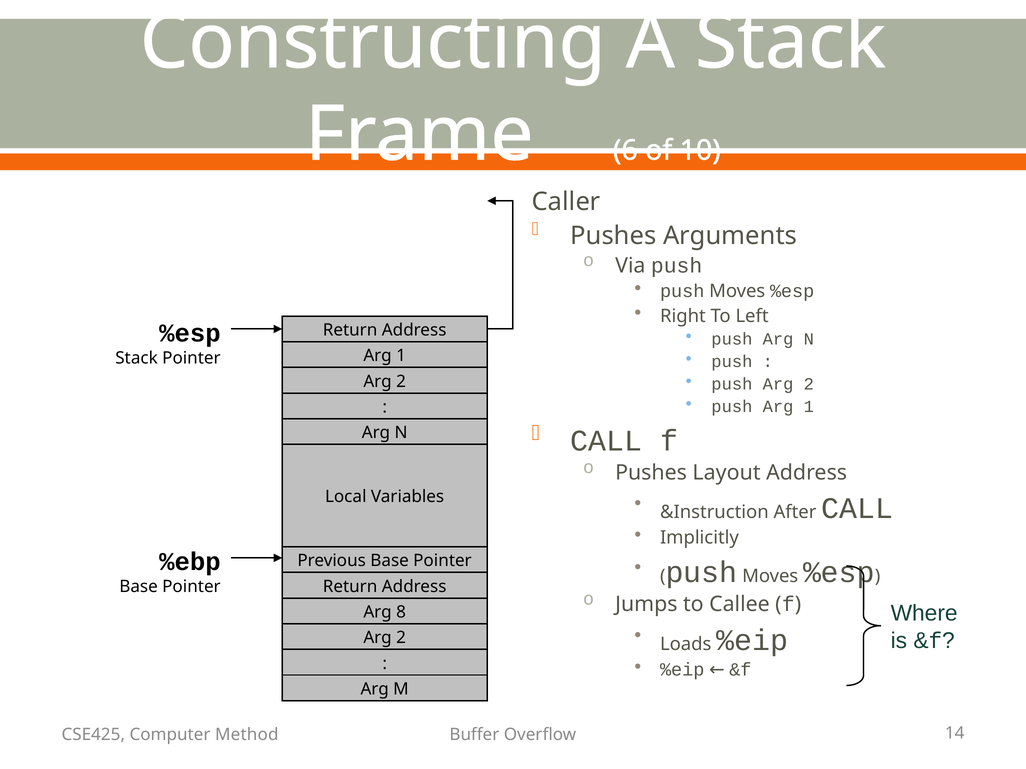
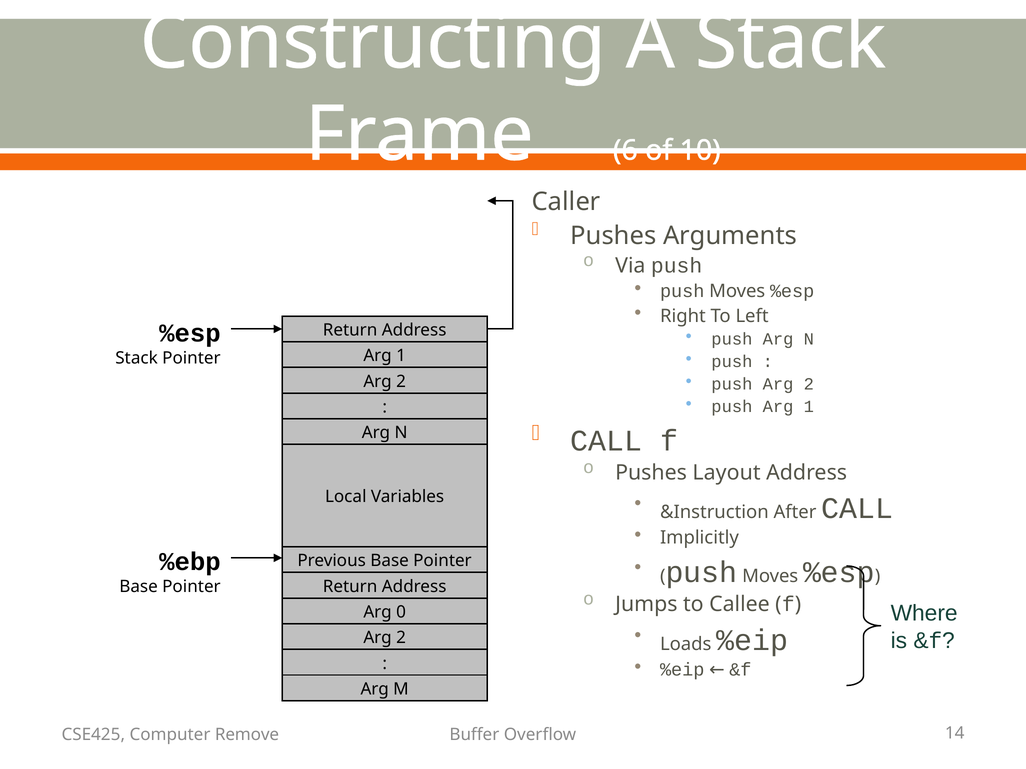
8: 8 -> 0
Method: Method -> Remove
